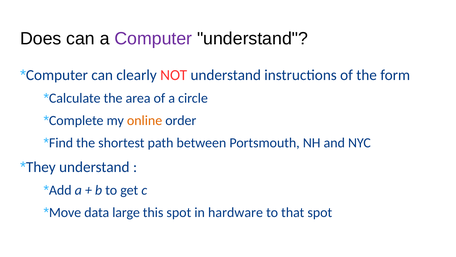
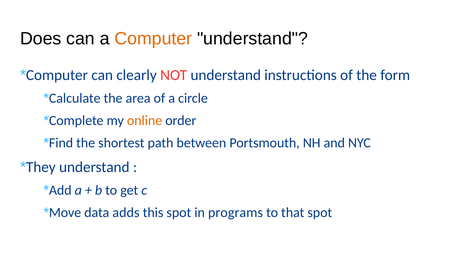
Computer colour: purple -> orange
large: large -> adds
hardware: hardware -> programs
